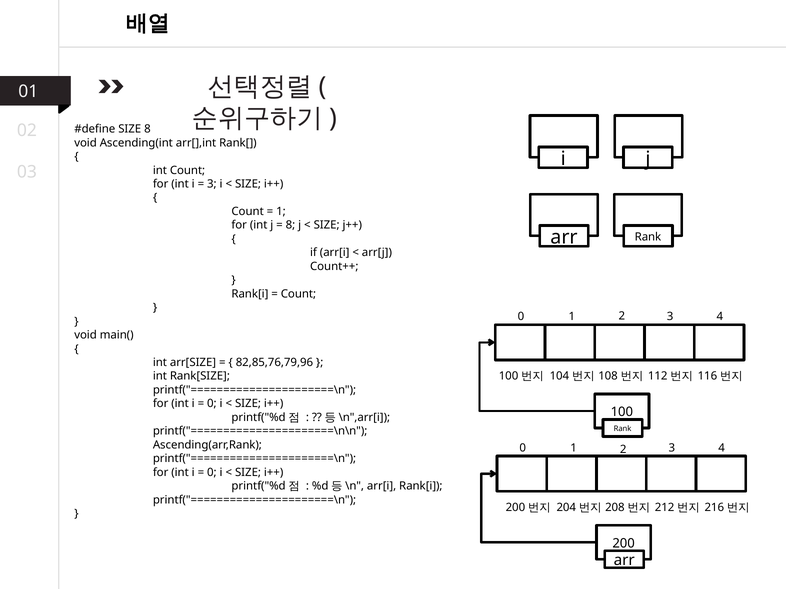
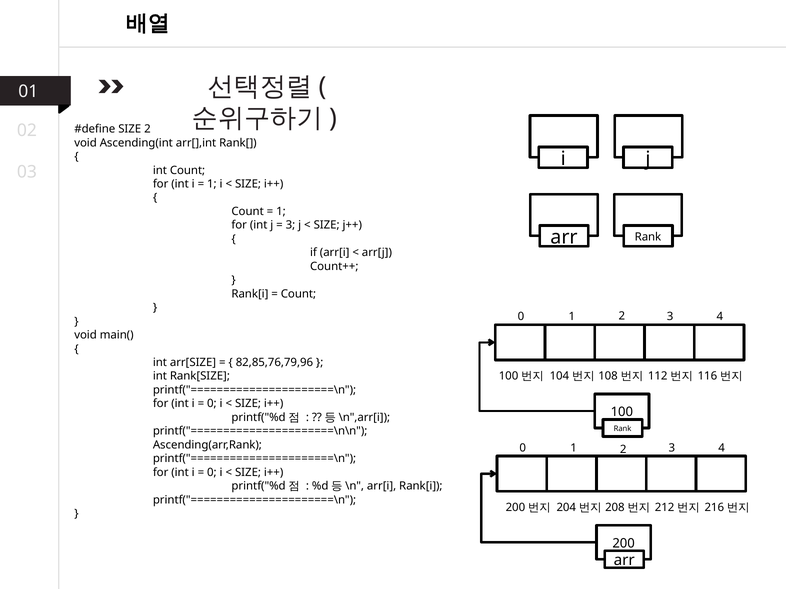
SIZE 8: 8 -> 2
3 at (212, 184): 3 -> 1
8 at (290, 225): 8 -> 3
